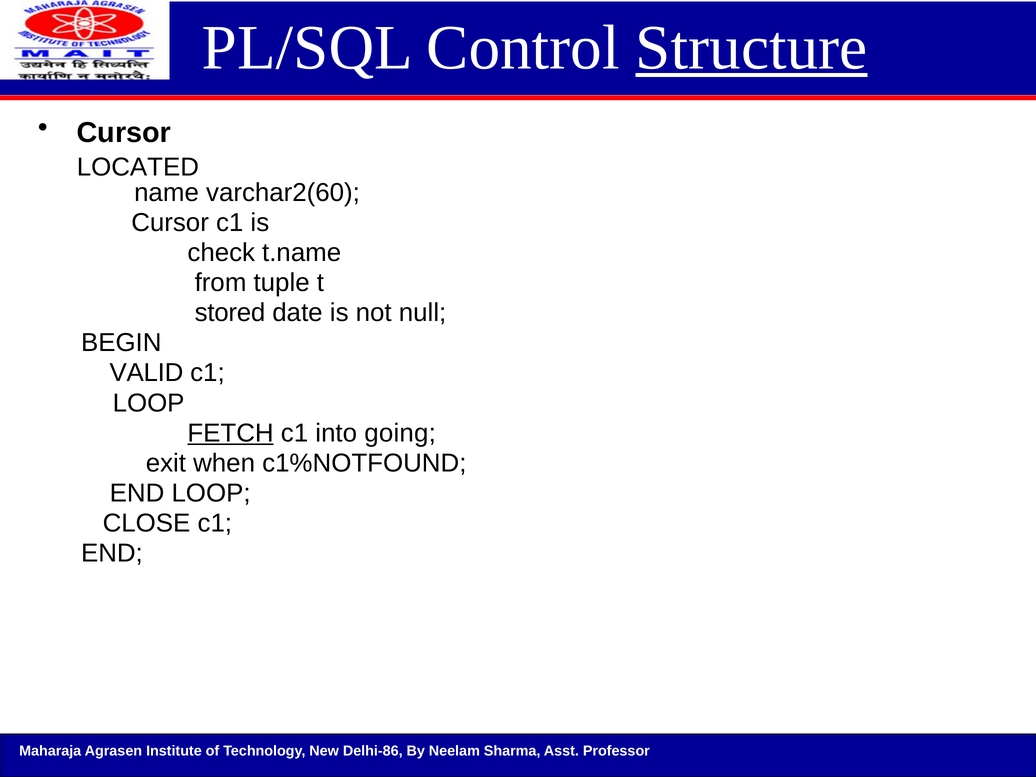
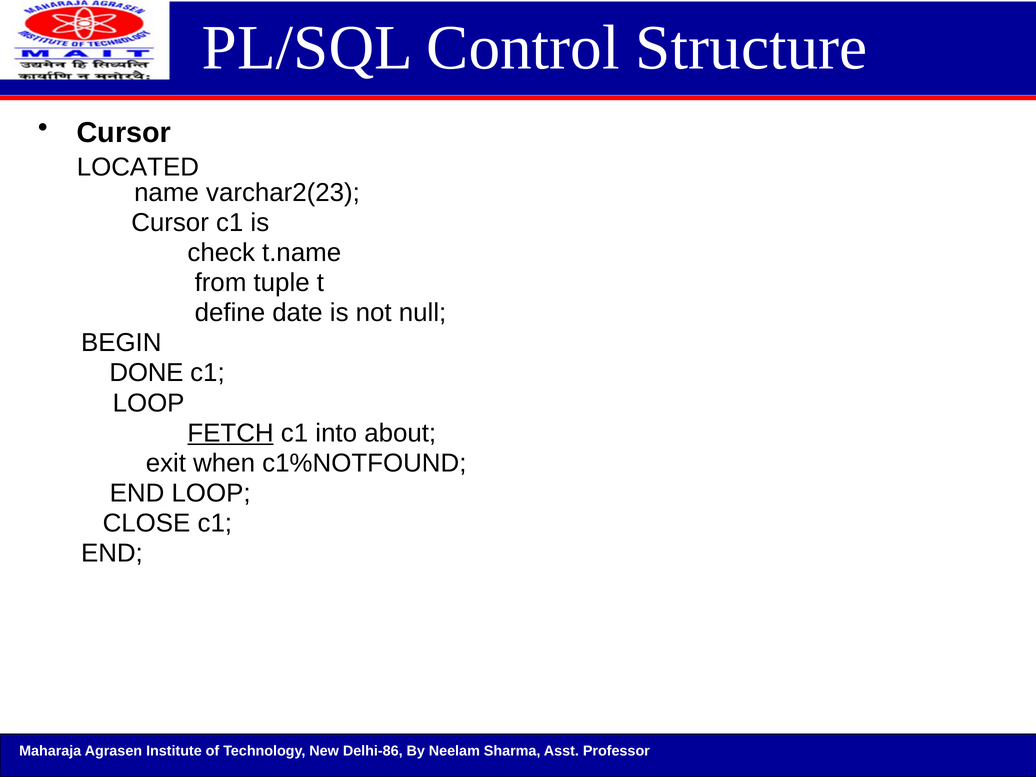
Structure underline: present -> none
varchar2(60: varchar2(60 -> varchar2(23
stored: stored -> define
VALID: VALID -> DONE
going: going -> about
